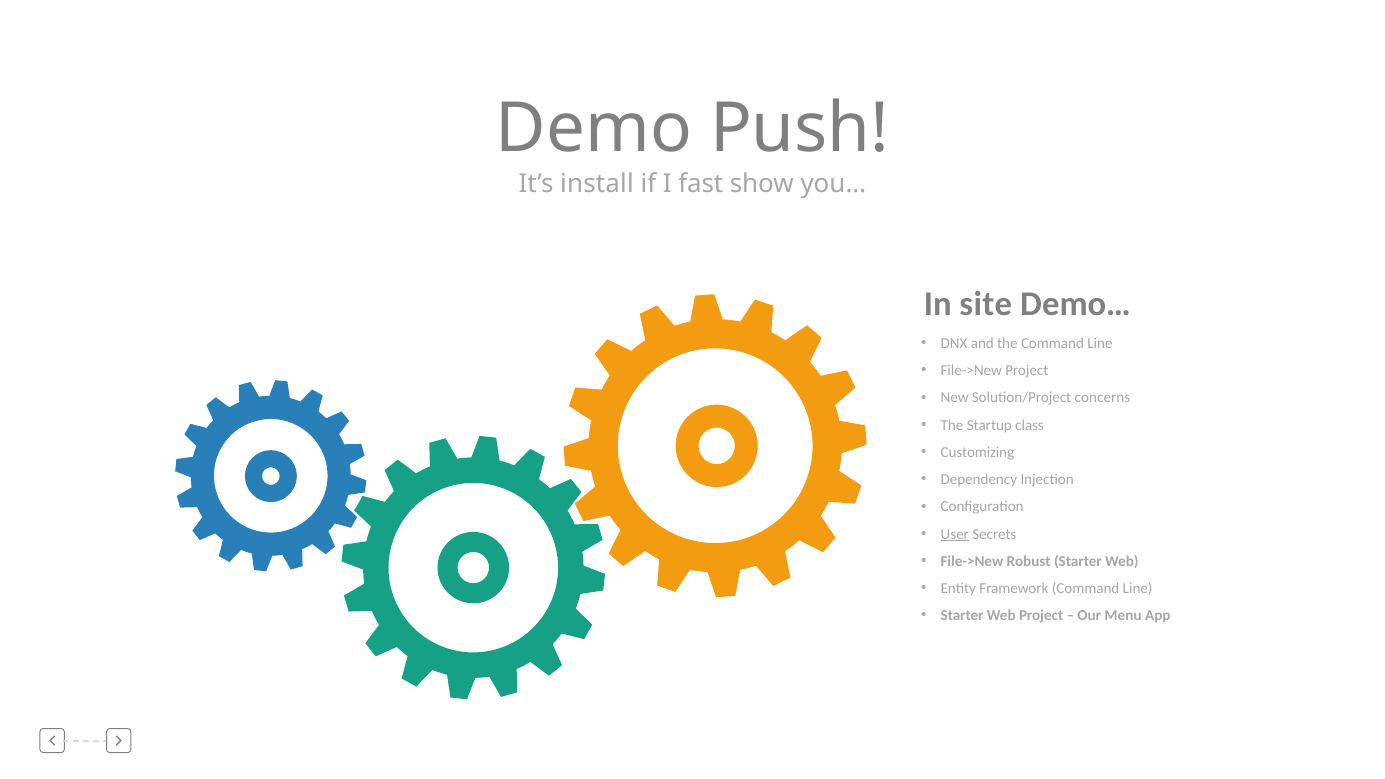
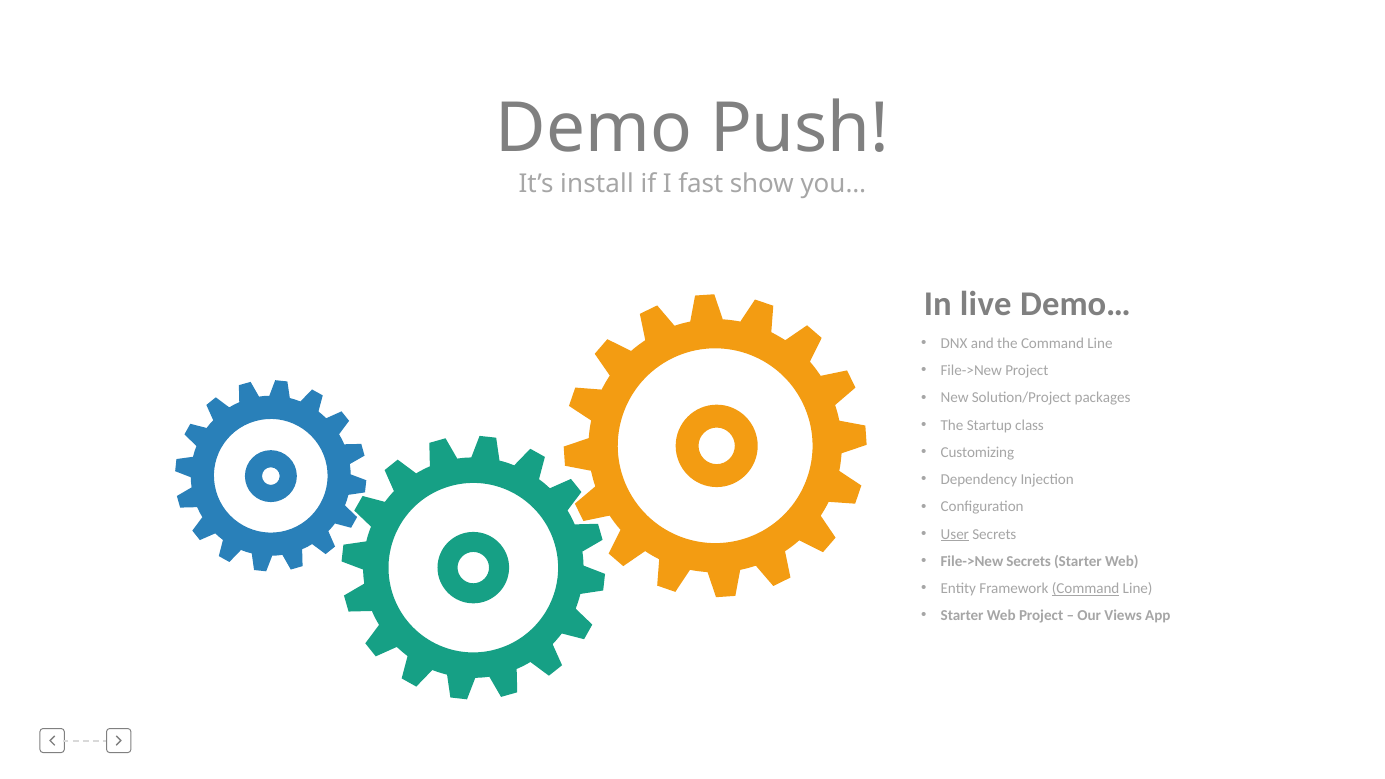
site: site -> live
concerns: concerns -> packages
File->New Robust: Robust -> Secrets
Command at (1086, 589) underline: none -> present
Menu: Menu -> Views
